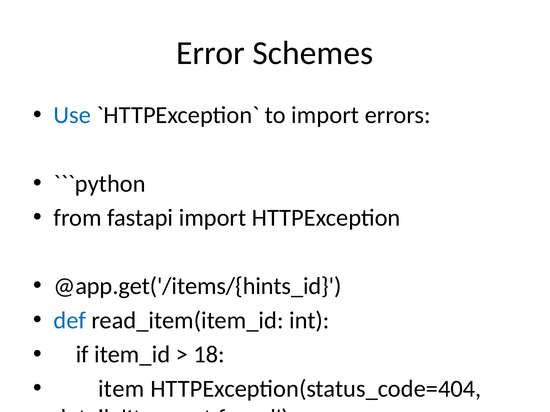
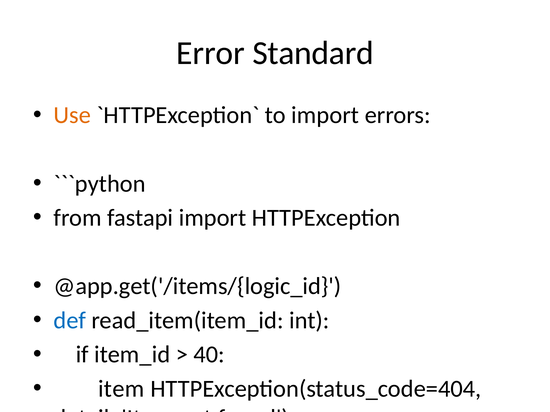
Schemes: Schemes -> Standard
Use colour: blue -> orange
@app.get('/items/{hints_id: @app.get('/items/{hints_id -> @app.get('/items/{logic_id
18: 18 -> 40
